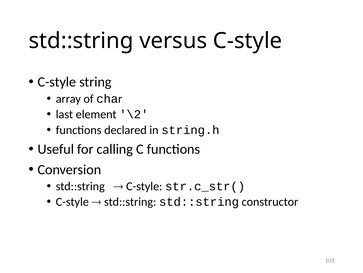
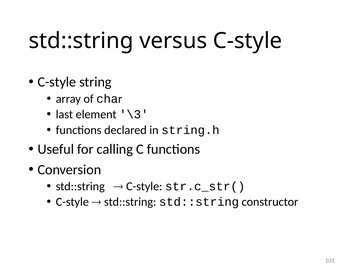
\2: \2 -> \3
